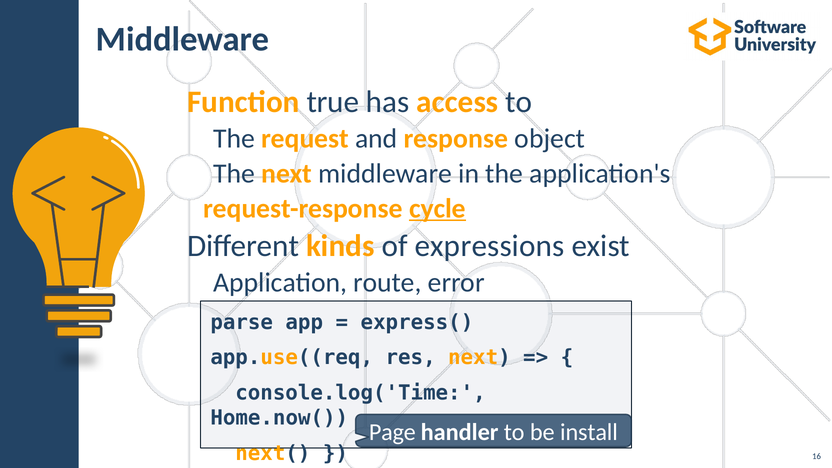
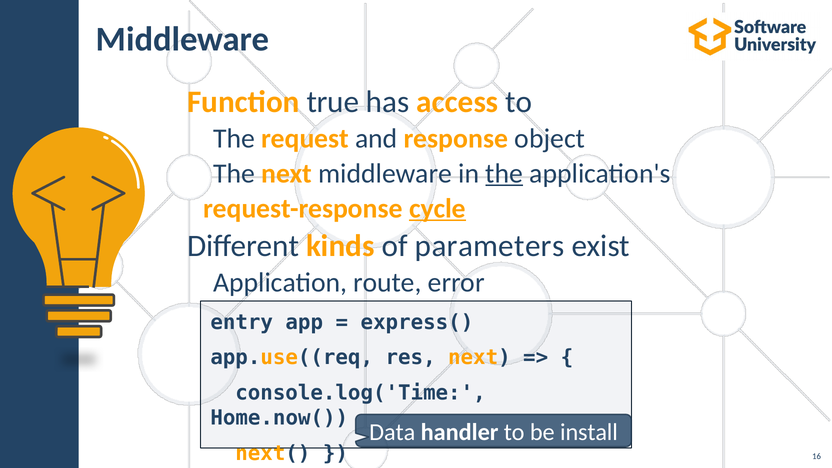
the underline: none -> present
expressions: expressions -> parameters
parse: parse -> entry
Page: Page -> Data
